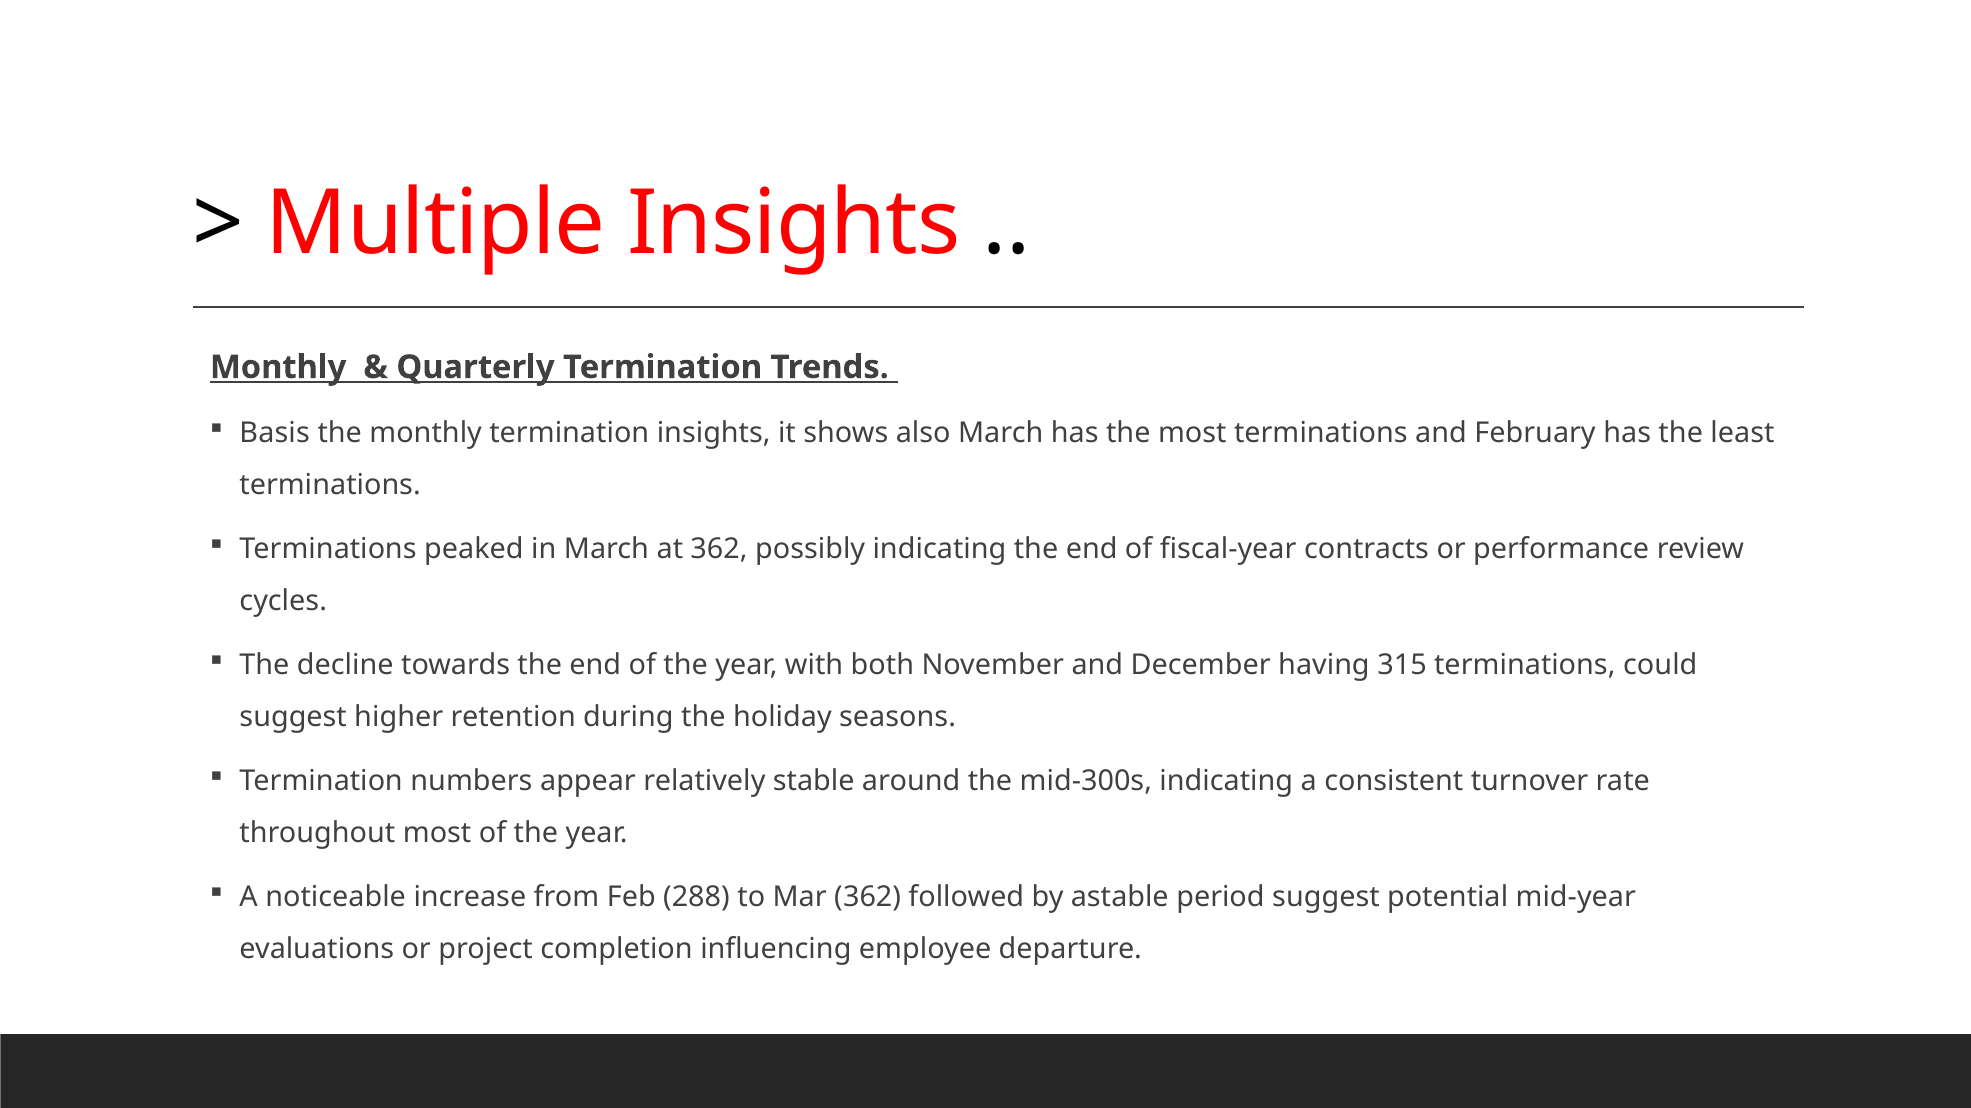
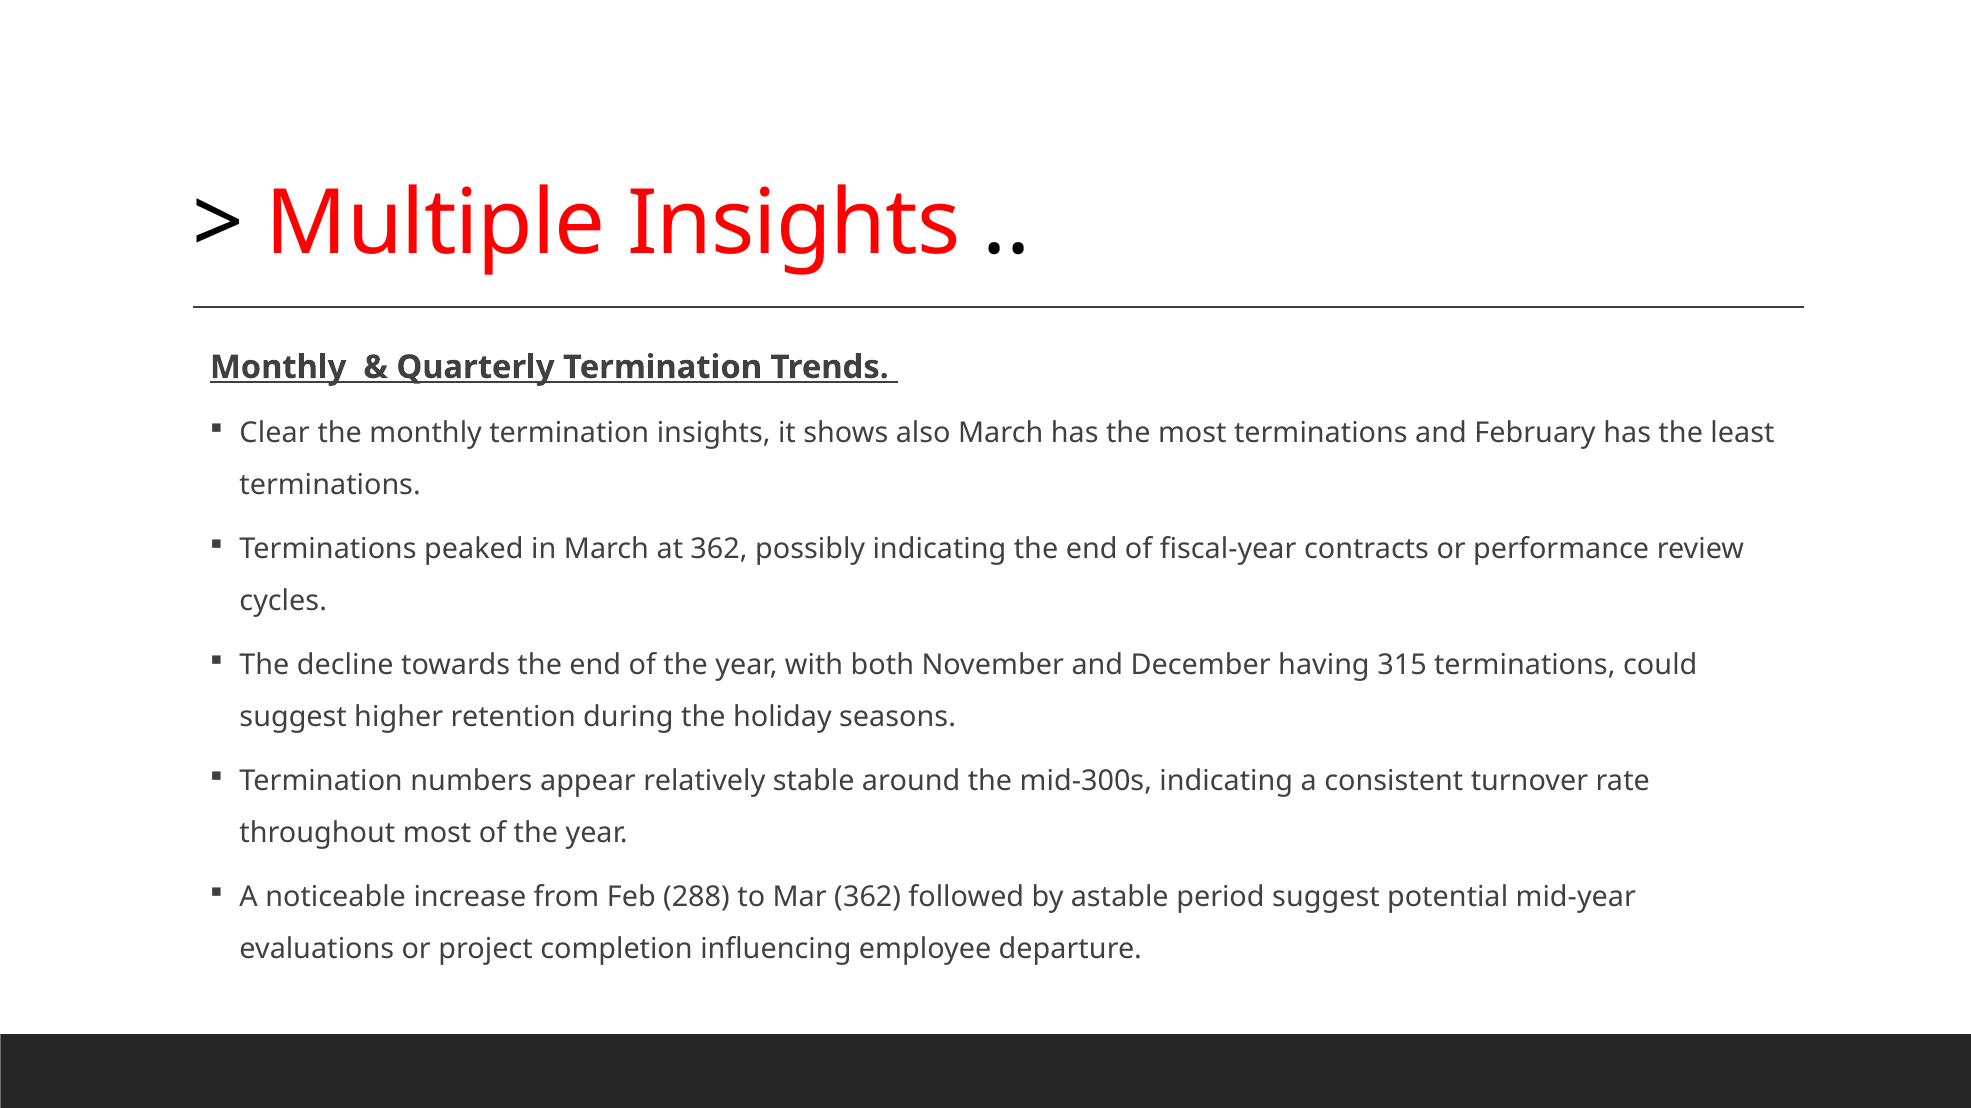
Basis: Basis -> Clear
